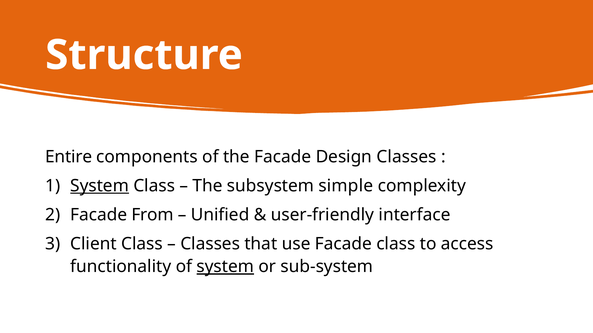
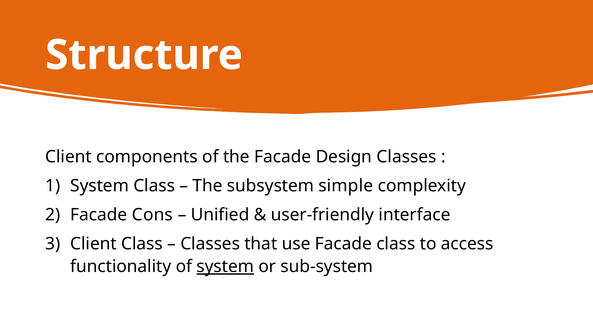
Entire at (69, 157): Entire -> Client
System at (100, 186) underline: present -> none
From: From -> Cons
